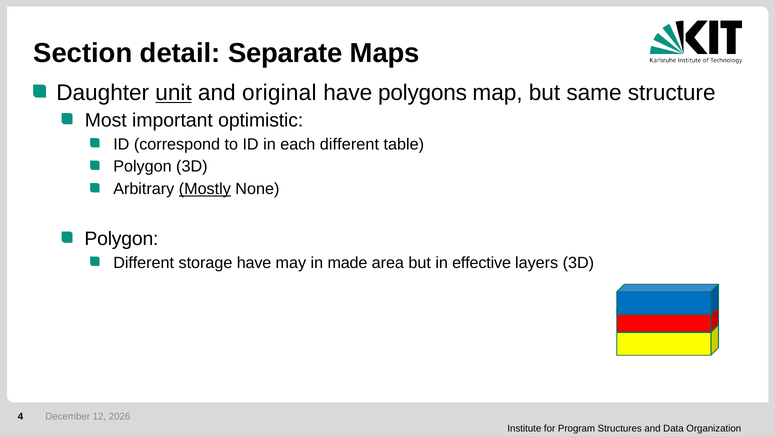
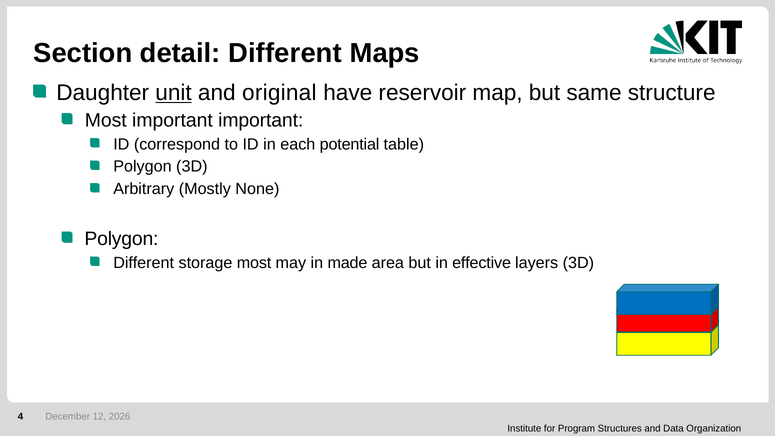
detail Separate: Separate -> Different
polygons: polygons -> reservoir
important optimistic: optimistic -> important
each different: different -> potential
Mostly underline: present -> none
storage have: have -> most
